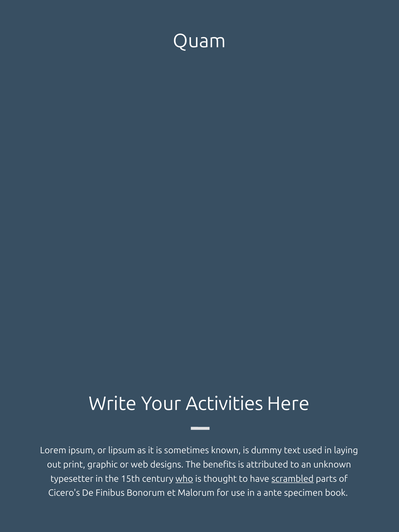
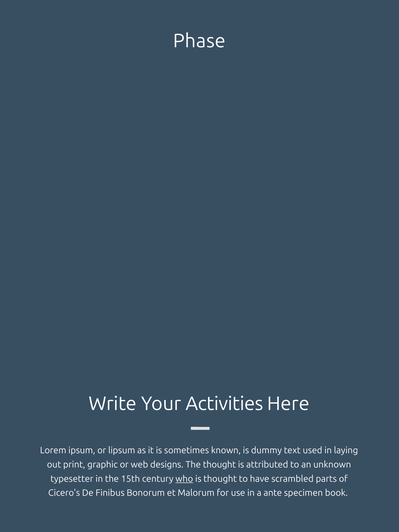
Quam: Quam -> Phase
The benefits: benefits -> thought
scrambled underline: present -> none
